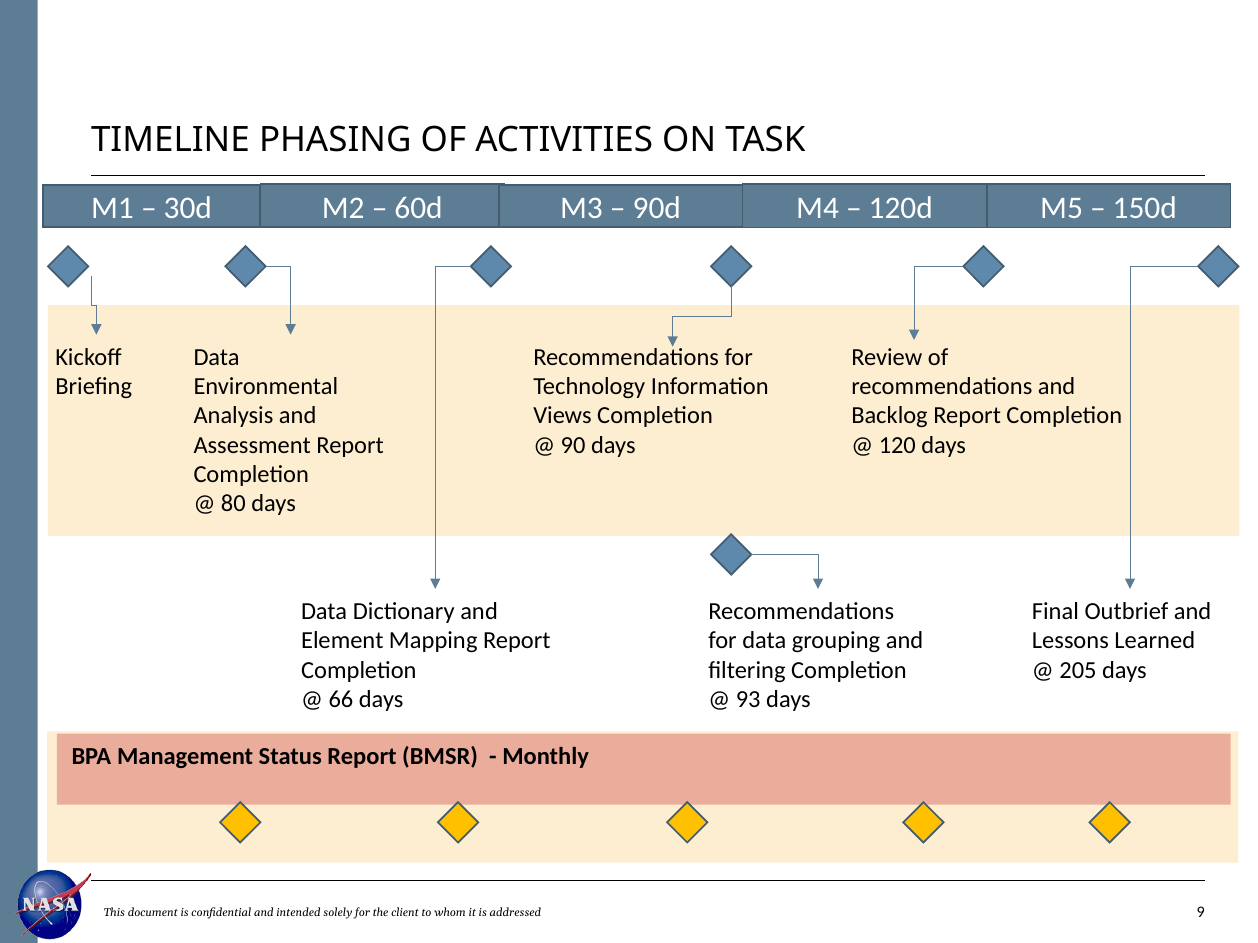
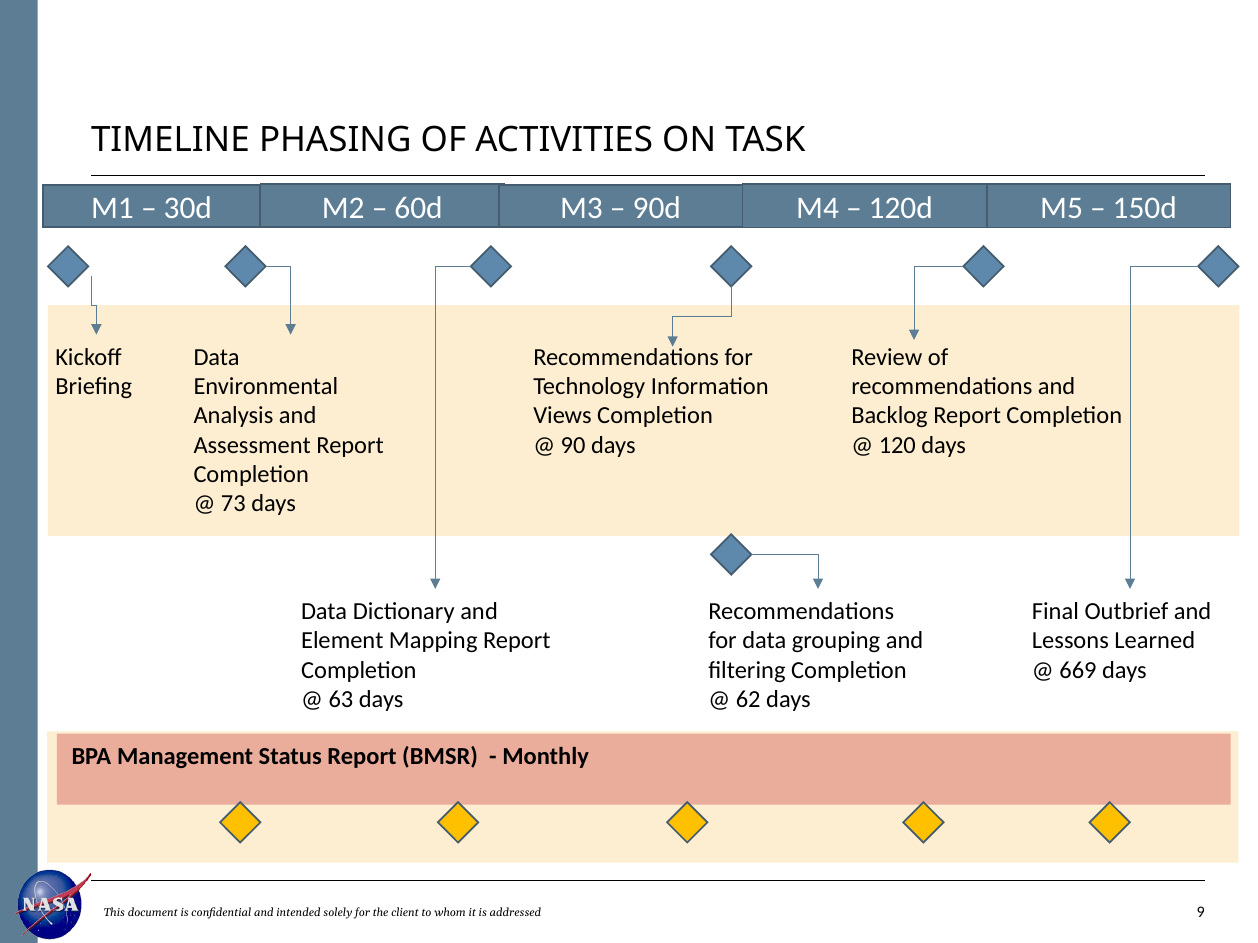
80: 80 -> 73
205: 205 -> 669
66: 66 -> 63
93: 93 -> 62
